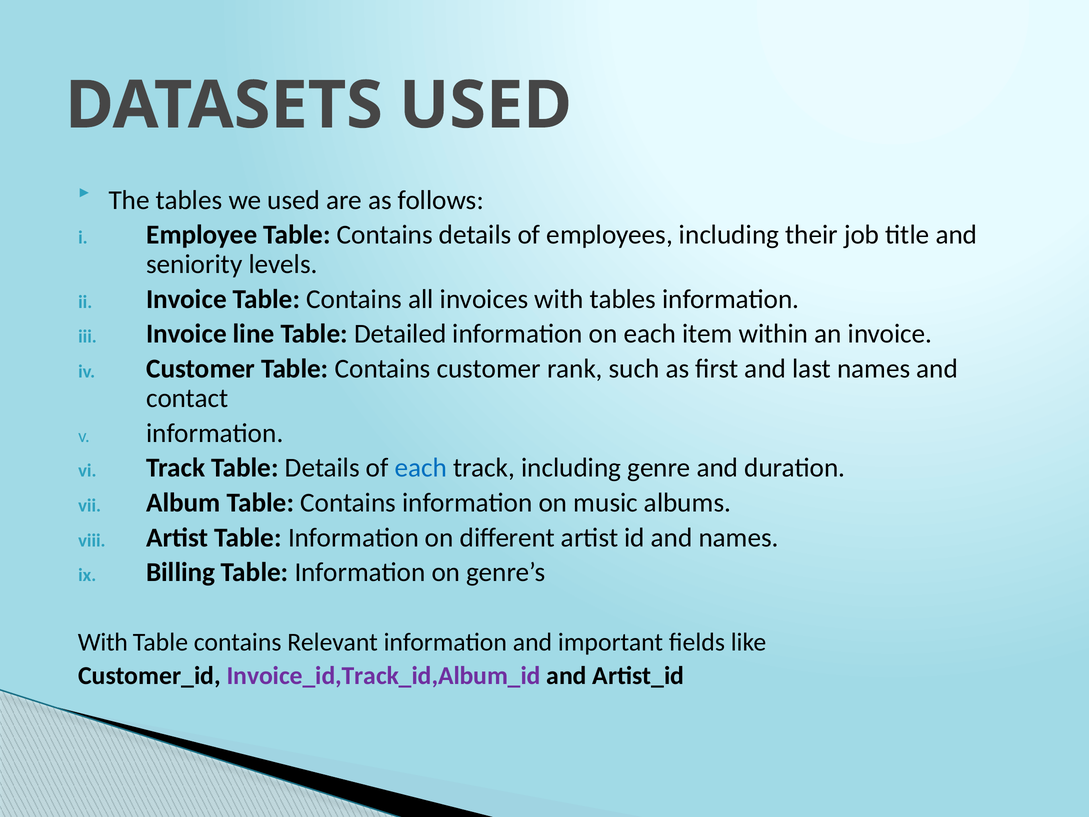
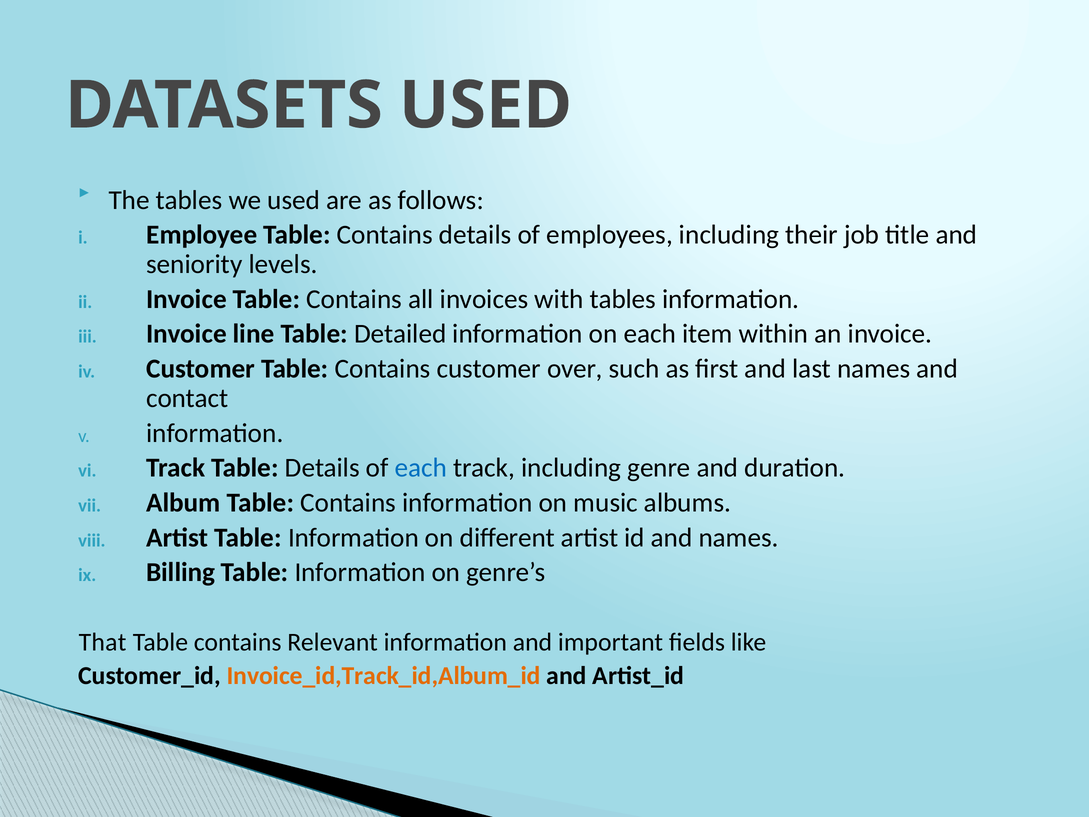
rank: rank -> over
With at (103, 642): With -> That
Invoice_id,Track_id,Album_id colour: purple -> orange
